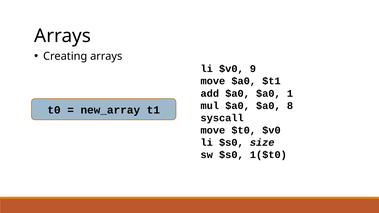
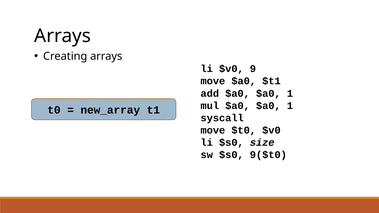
mul $a0 $a0 8: 8 -> 1
1($t0: 1($t0 -> 9($t0
